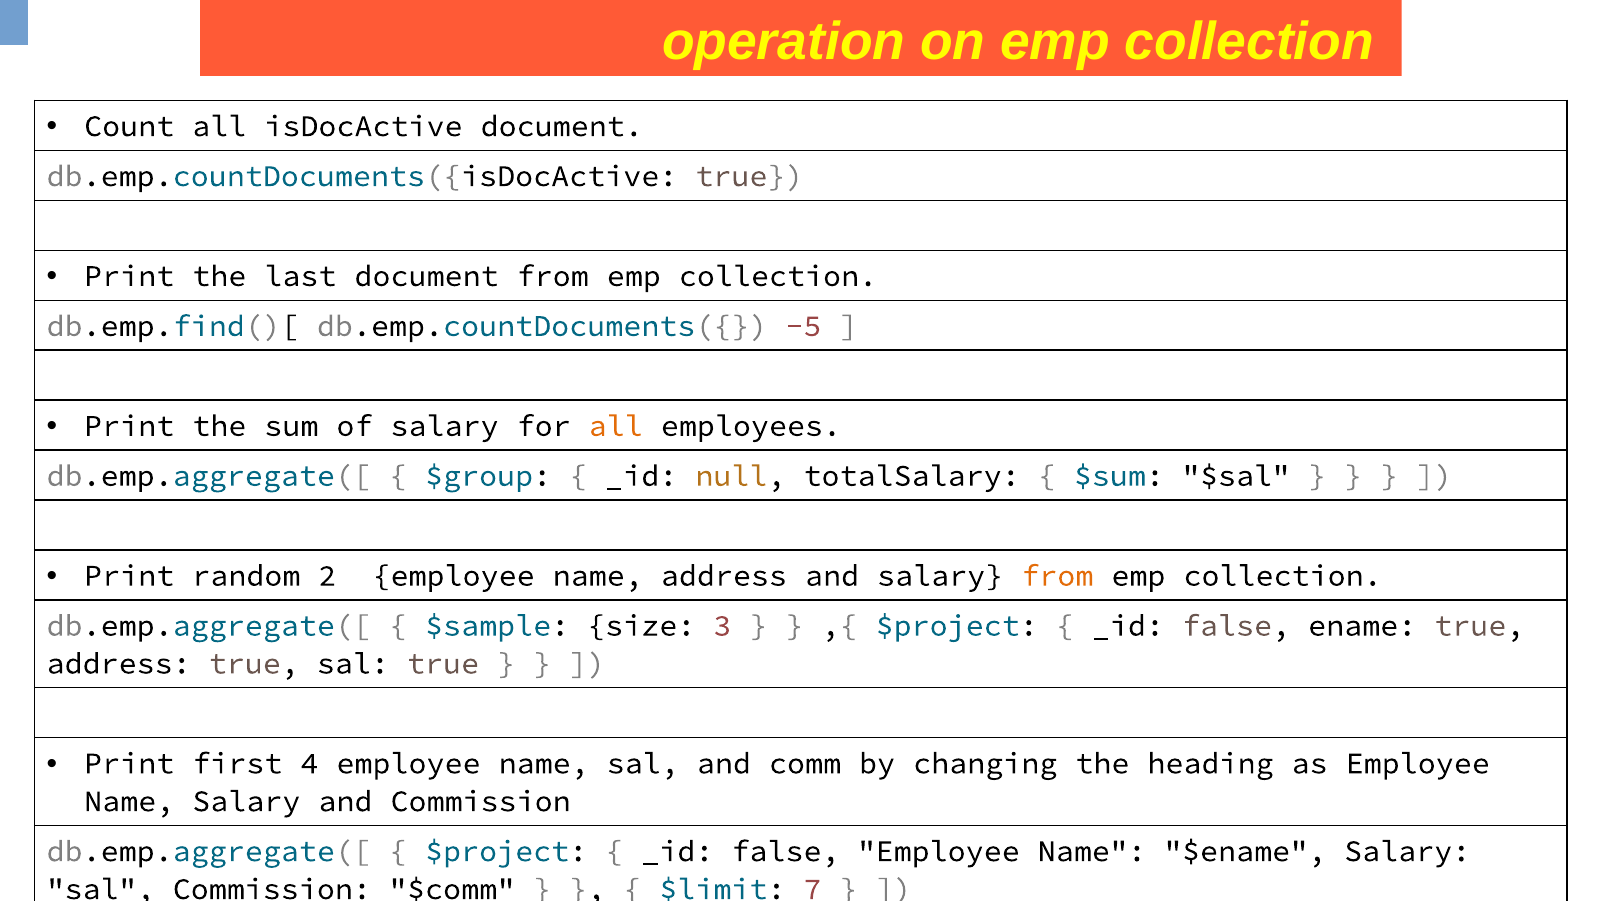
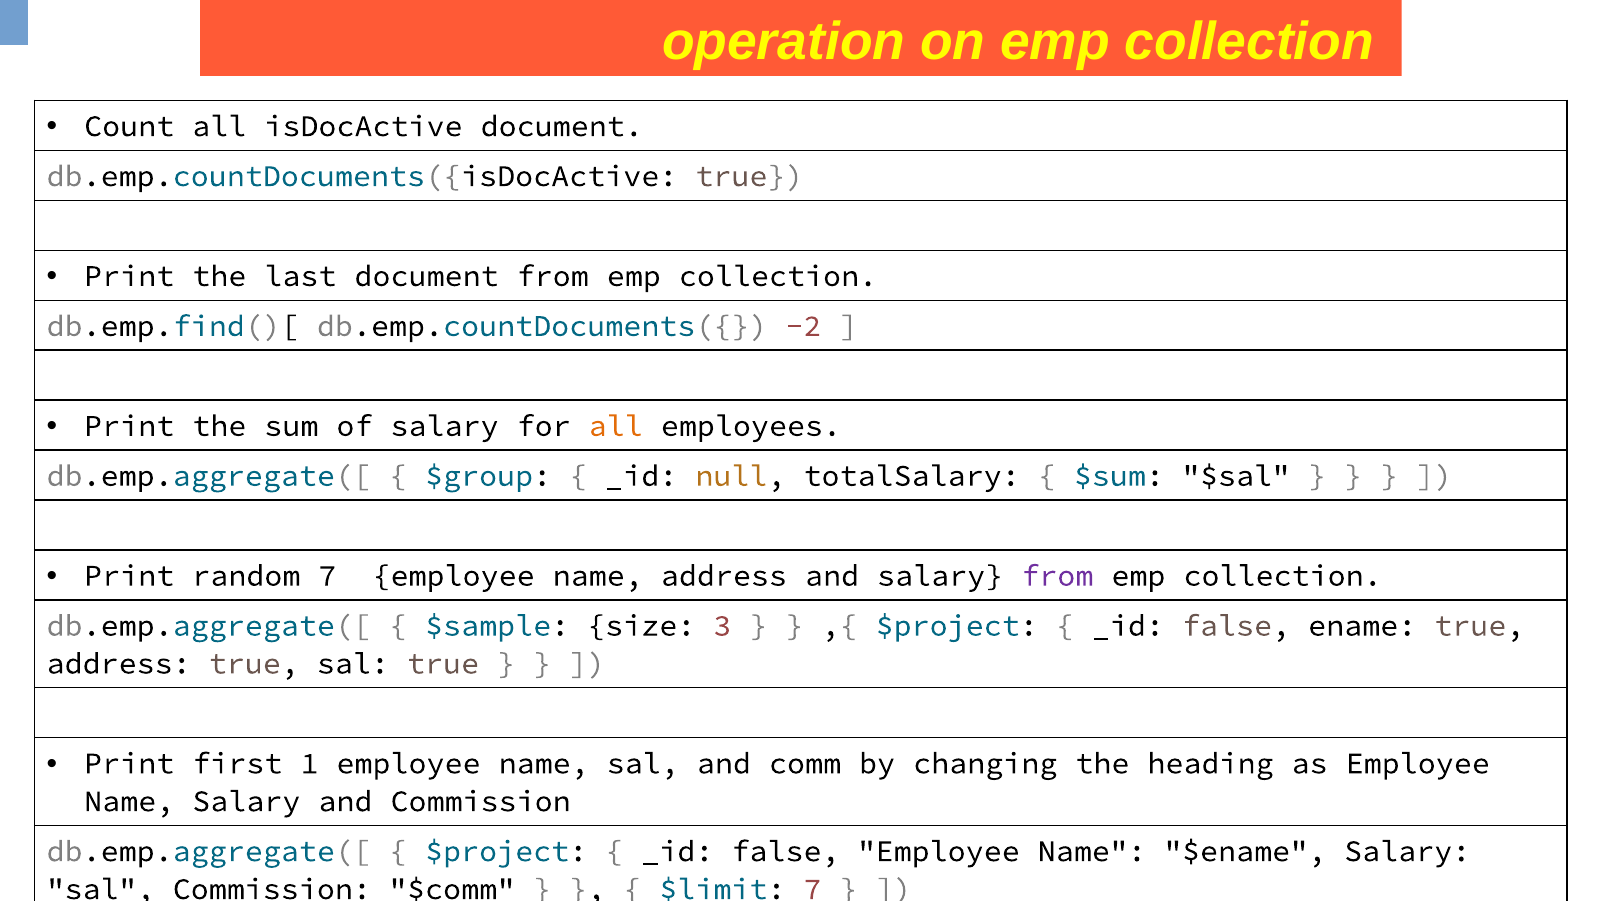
-5: -5 -> -2
random 2: 2 -> 7
from at (1057, 576) colour: orange -> purple
4: 4 -> 1
